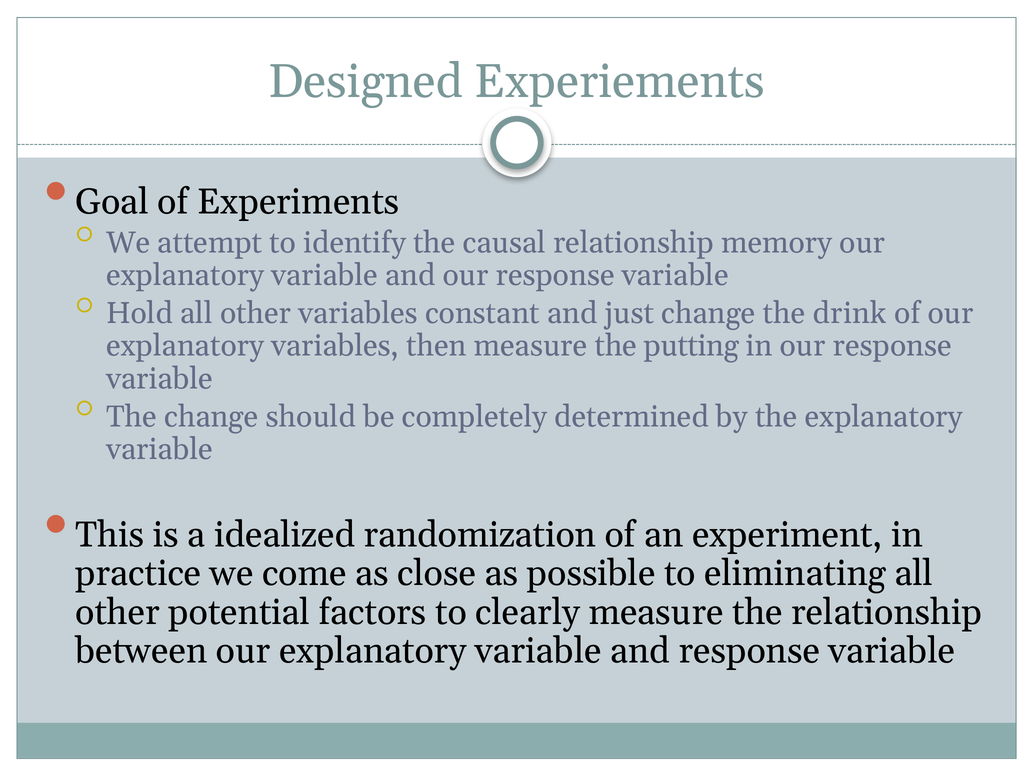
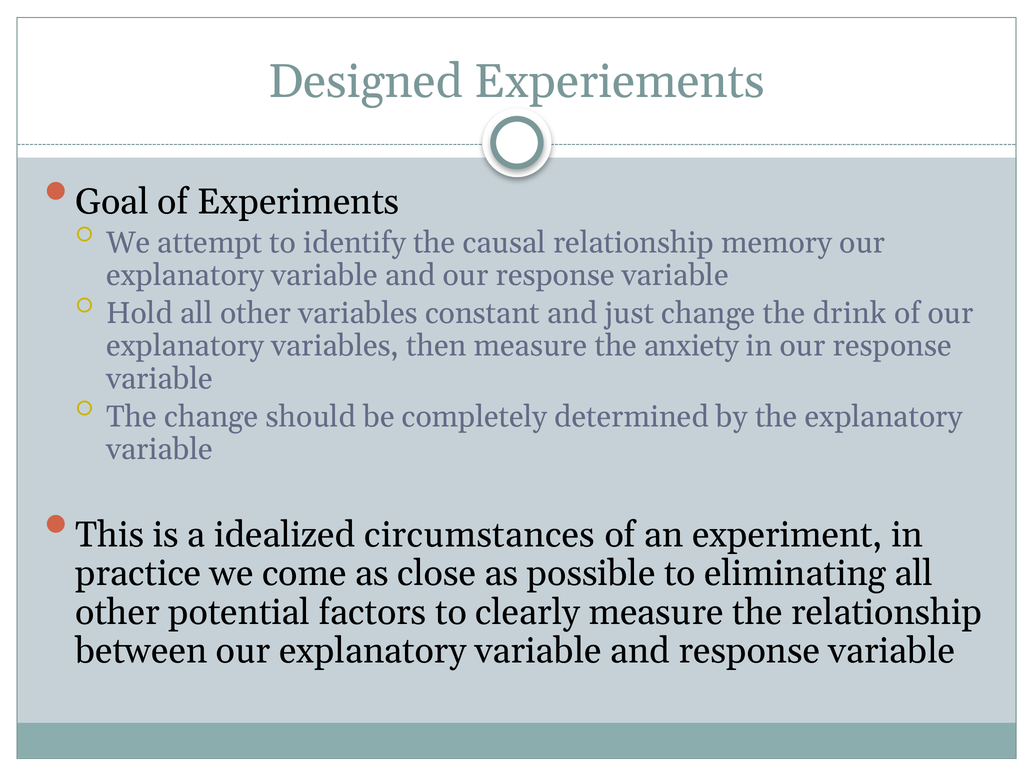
putting: putting -> anxiety
randomization: randomization -> circumstances
